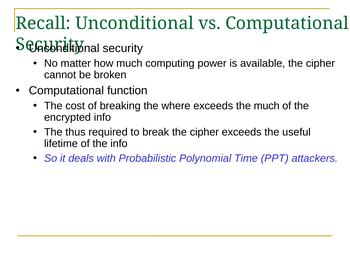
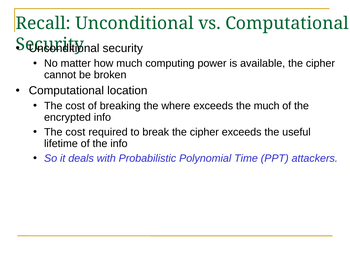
function: function -> location
thus at (75, 132): thus -> cost
